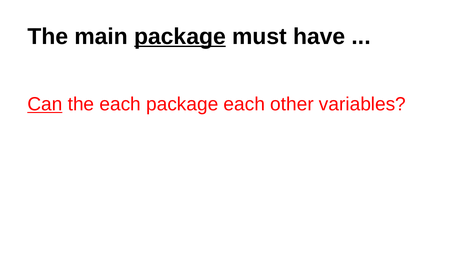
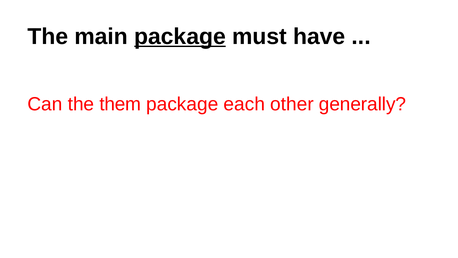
Can underline: present -> none
the each: each -> them
variables: variables -> generally
